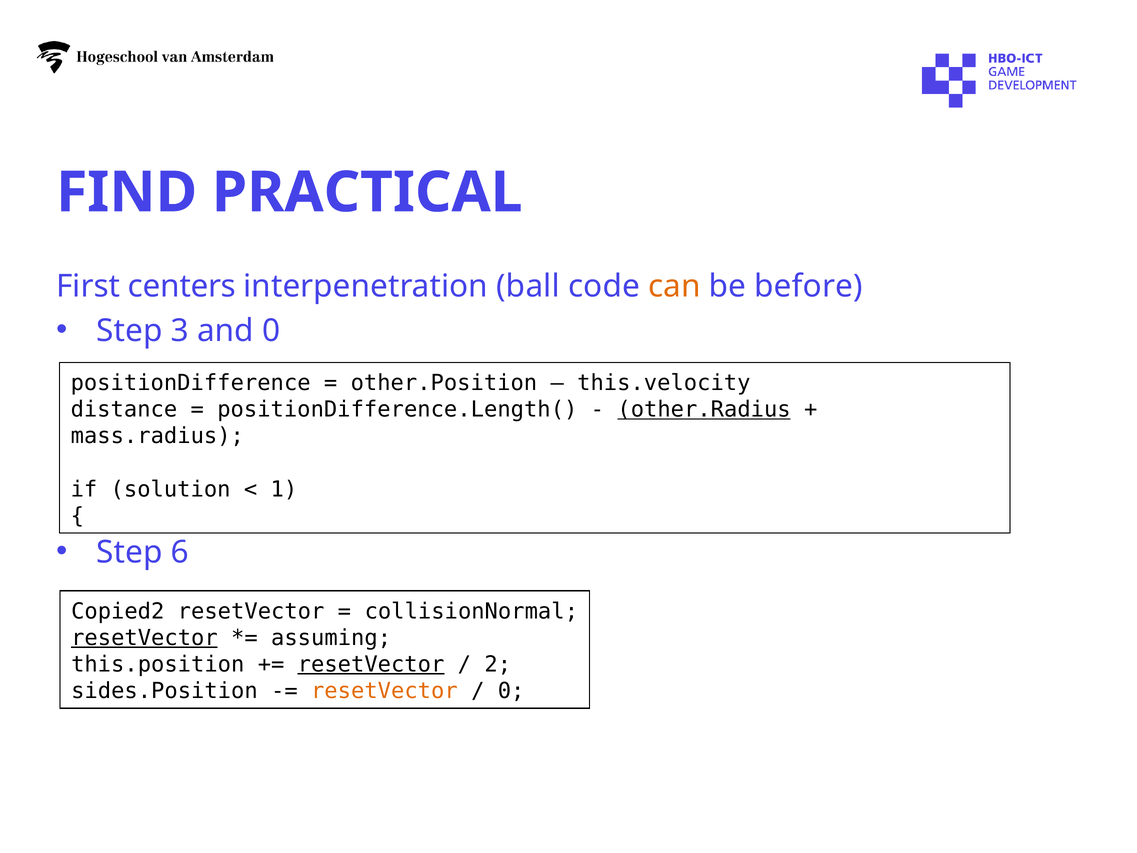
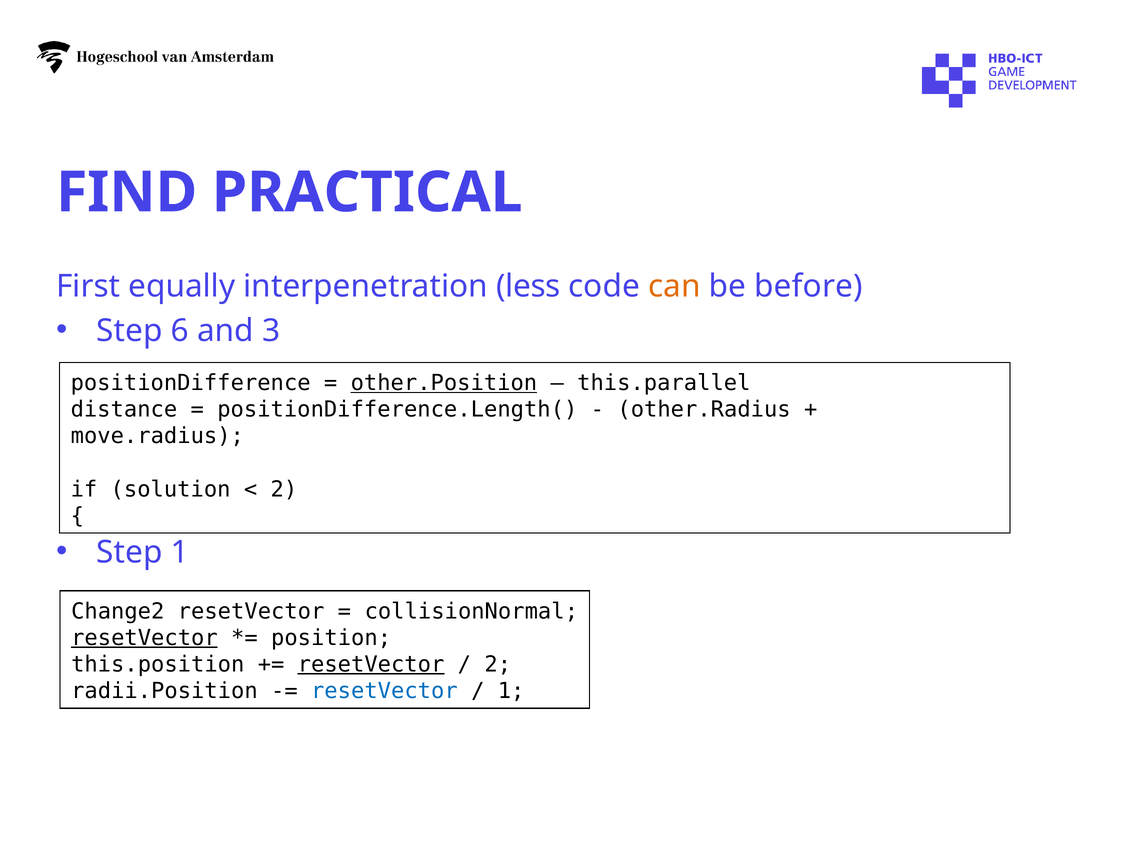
centers: centers -> equally
ball: ball -> less
3: 3 -> 6
and 0: 0 -> 3
other.Position underline: none -> present
this.velocity: this.velocity -> this.parallel
other.Radius underline: present -> none
mass.radius: mass.radius -> move.radius
1 at (284, 489): 1 -> 2
Step 6: 6 -> 1
Copied2: Copied2 -> Change2
assuming: assuming -> position
sides.Position: sides.Position -> radii.Position
resetVector at (384, 691) colour: orange -> blue
0 at (511, 691): 0 -> 1
